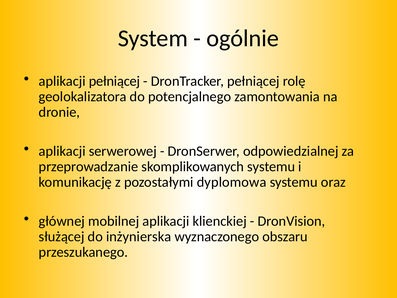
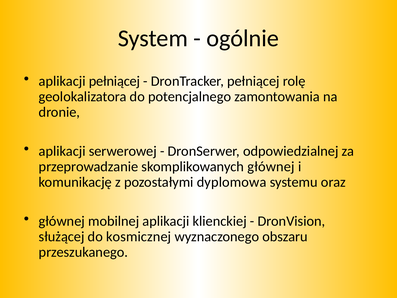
skomplikowanych systemu: systemu -> głównej
inżynierska: inżynierska -> kosmicznej
